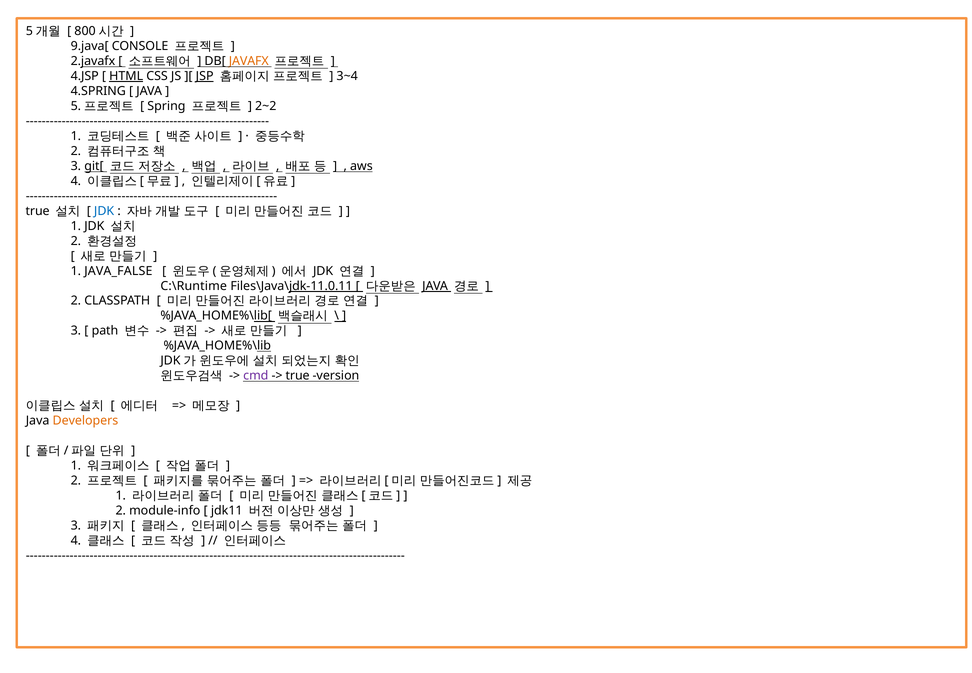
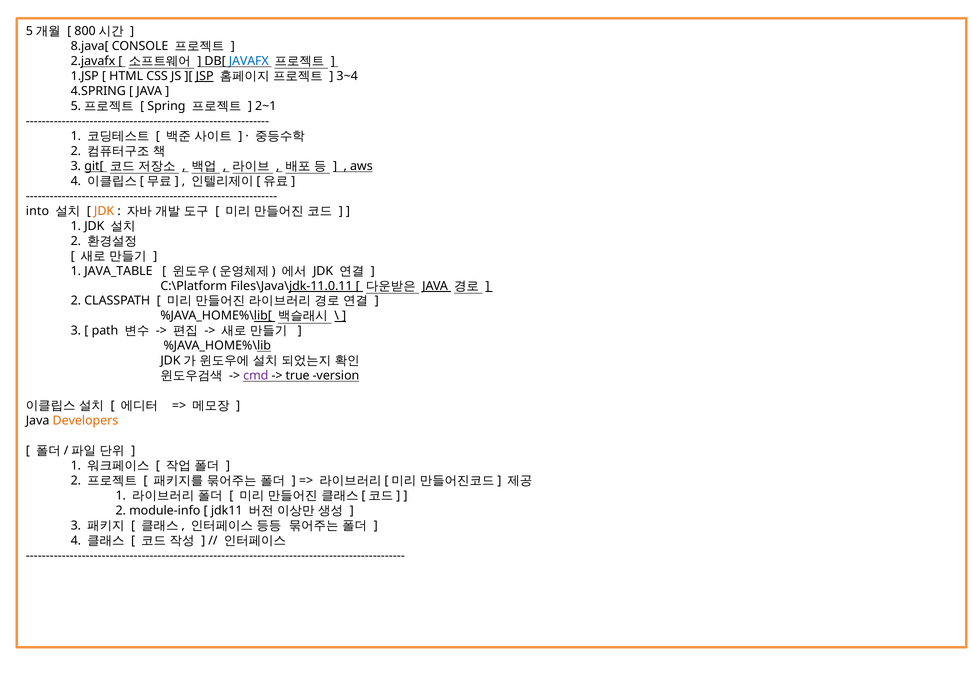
9.java[: 9.java[ -> 8.java[
JAVAFX colour: orange -> blue
4.JSP: 4.JSP -> 1.JSP
HTML underline: present -> none
2~2: 2~2 -> 2~1
true at (38, 211): true -> into
JDK at (104, 211) colour: blue -> orange
JAVA_FALSE: JAVA_FALSE -> JAVA_TABLE
C:\Runtime: C:\Runtime -> C:\Platform
